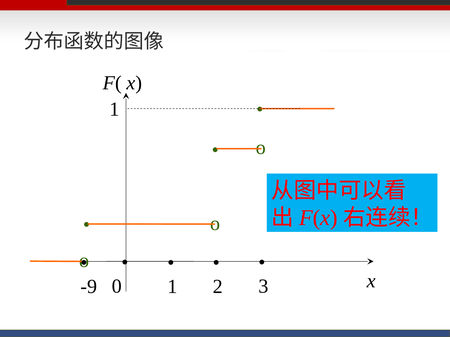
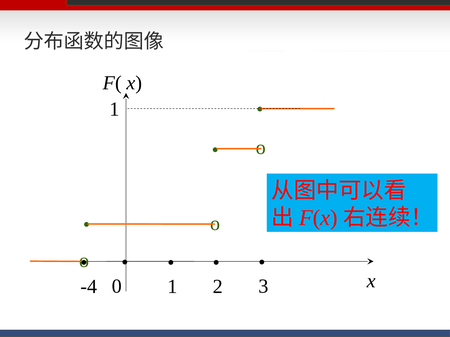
-9: -9 -> -4
